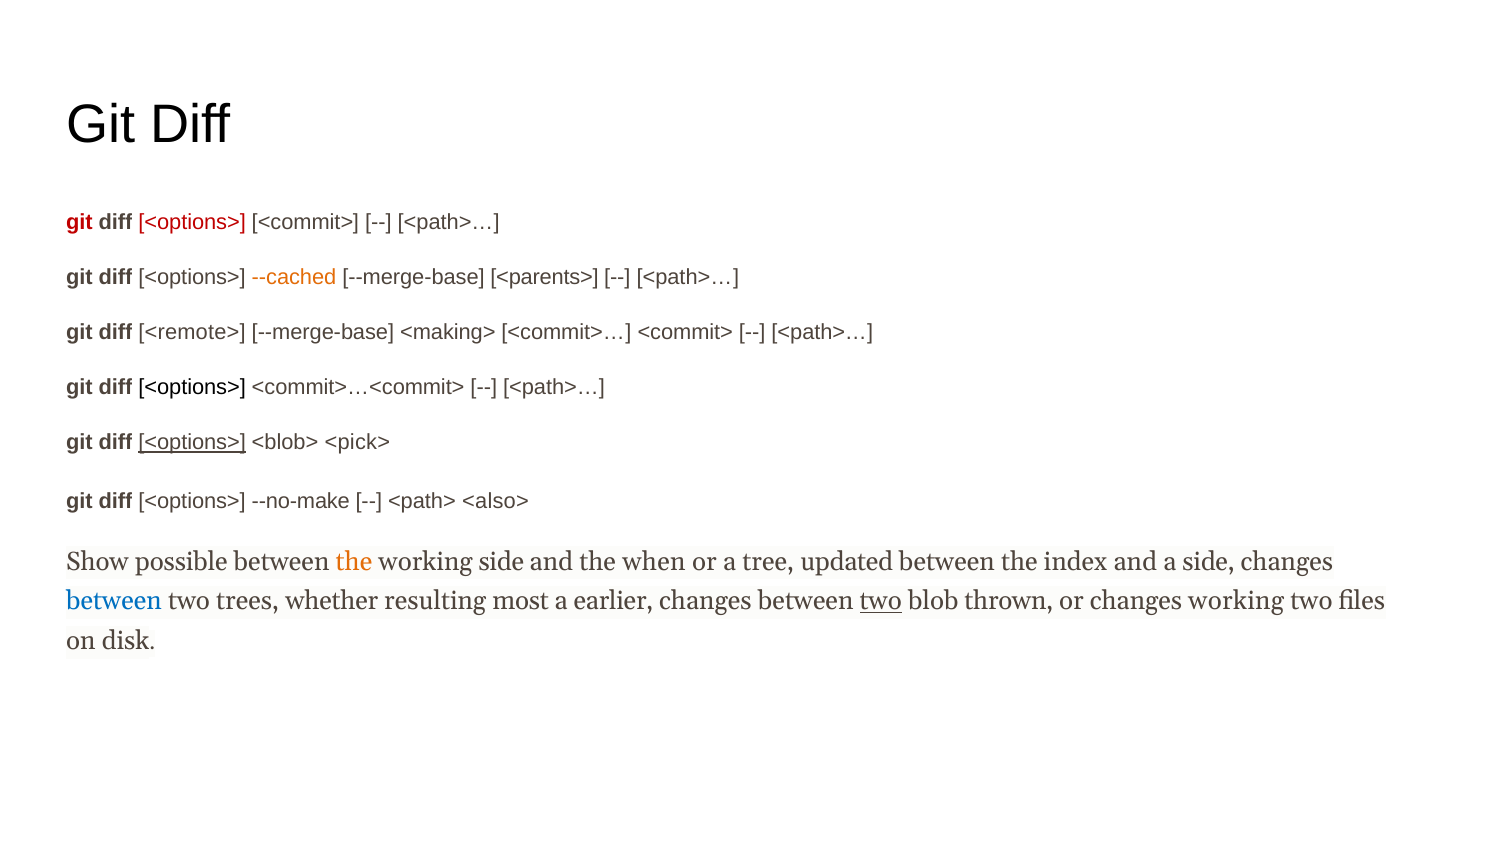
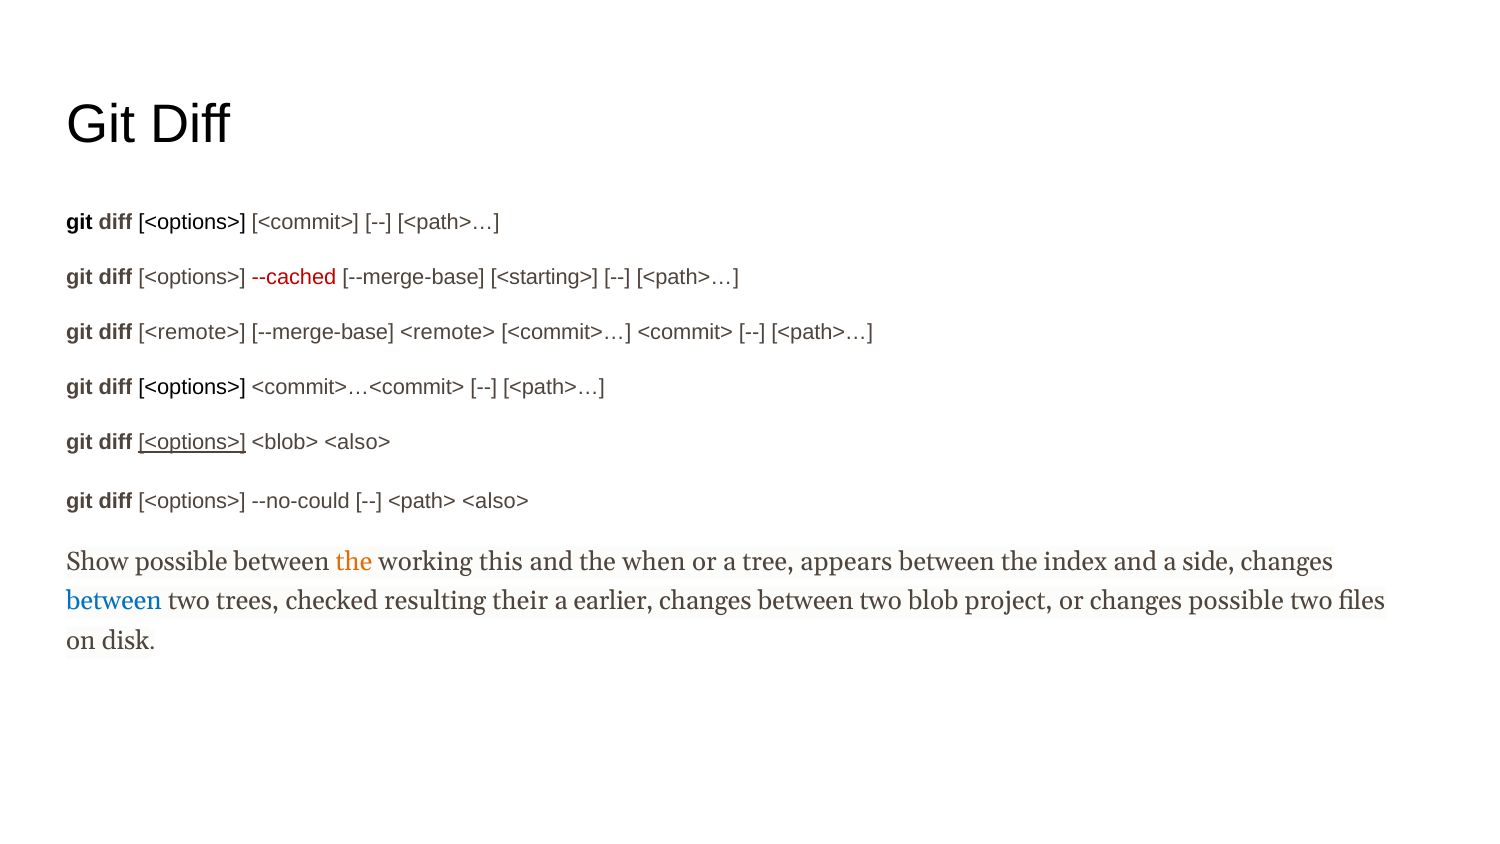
git at (79, 222) colour: red -> black
<options> at (192, 222) colour: red -> black
--cached colour: orange -> red
<parents>: <parents> -> <starting>
--merge-base <making>: <making> -> <remote>
<blob> <pick>: <pick> -> <also>
--no-make: --no-make -> --no-could
working side: side -> this
updated: updated -> appears
whether: whether -> checked
most: most -> their
two at (881, 601) underline: present -> none
thrown: thrown -> project
changes working: working -> possible
